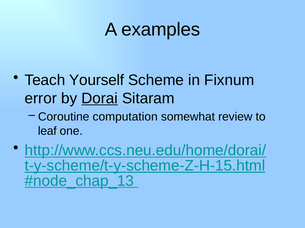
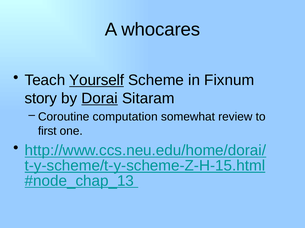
examples: examples -> whocares
Yourself underline: none -> present
error: error -> story
leaf: leaf -> first
